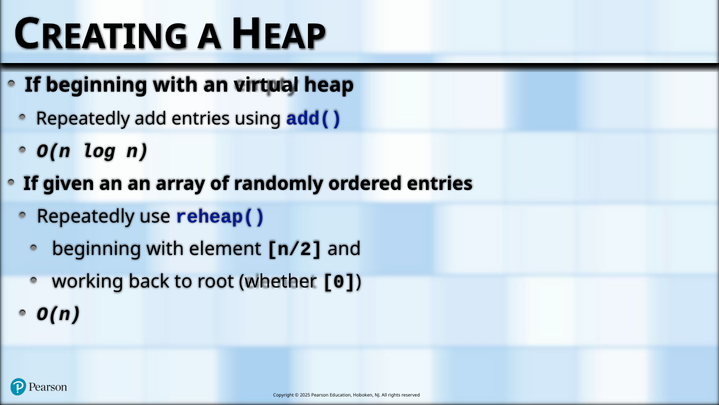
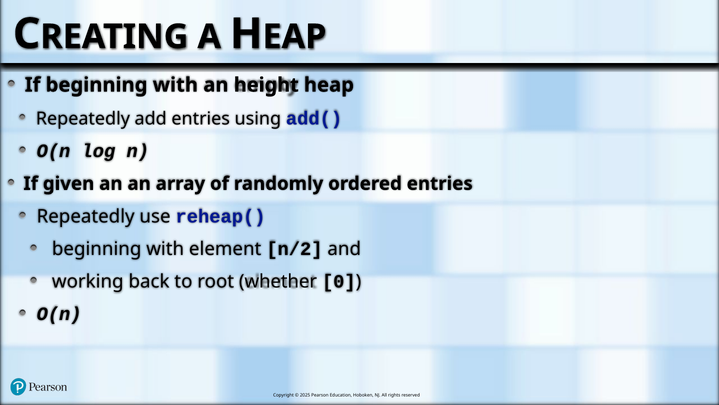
virtual: virtual -> height
